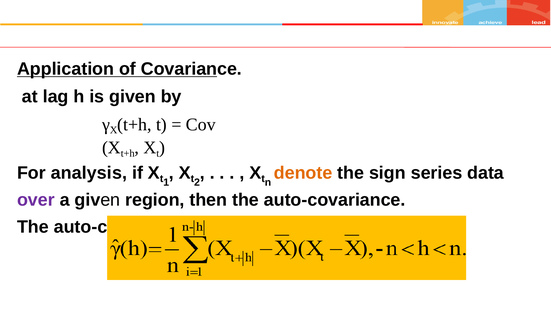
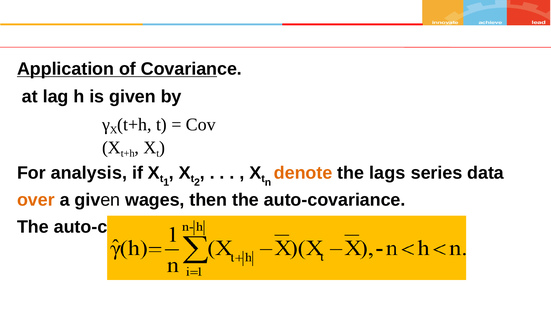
sign: sign -> lags
over colour: purple -> orange
region: region -> wages
